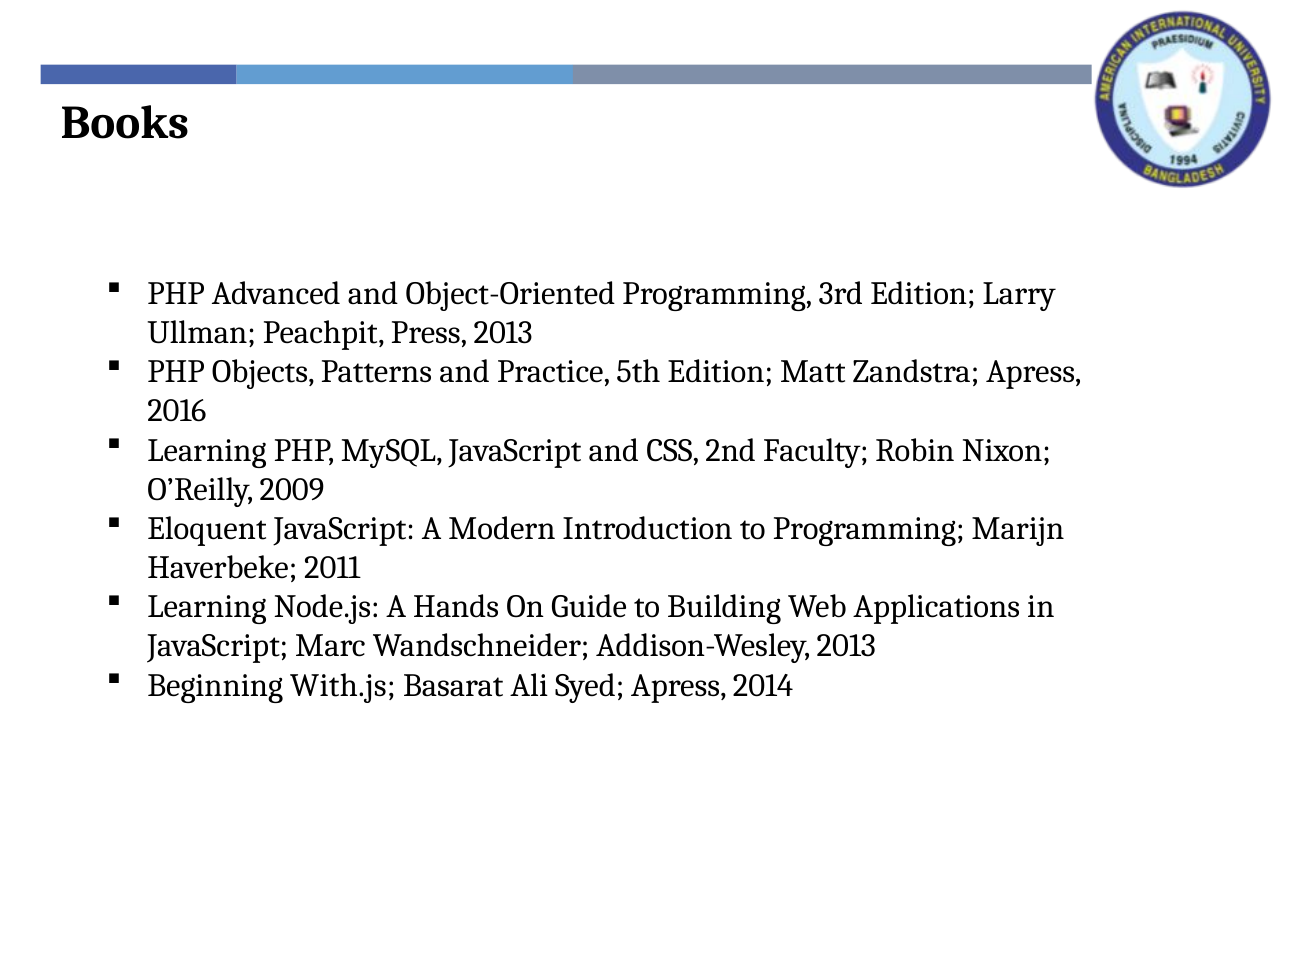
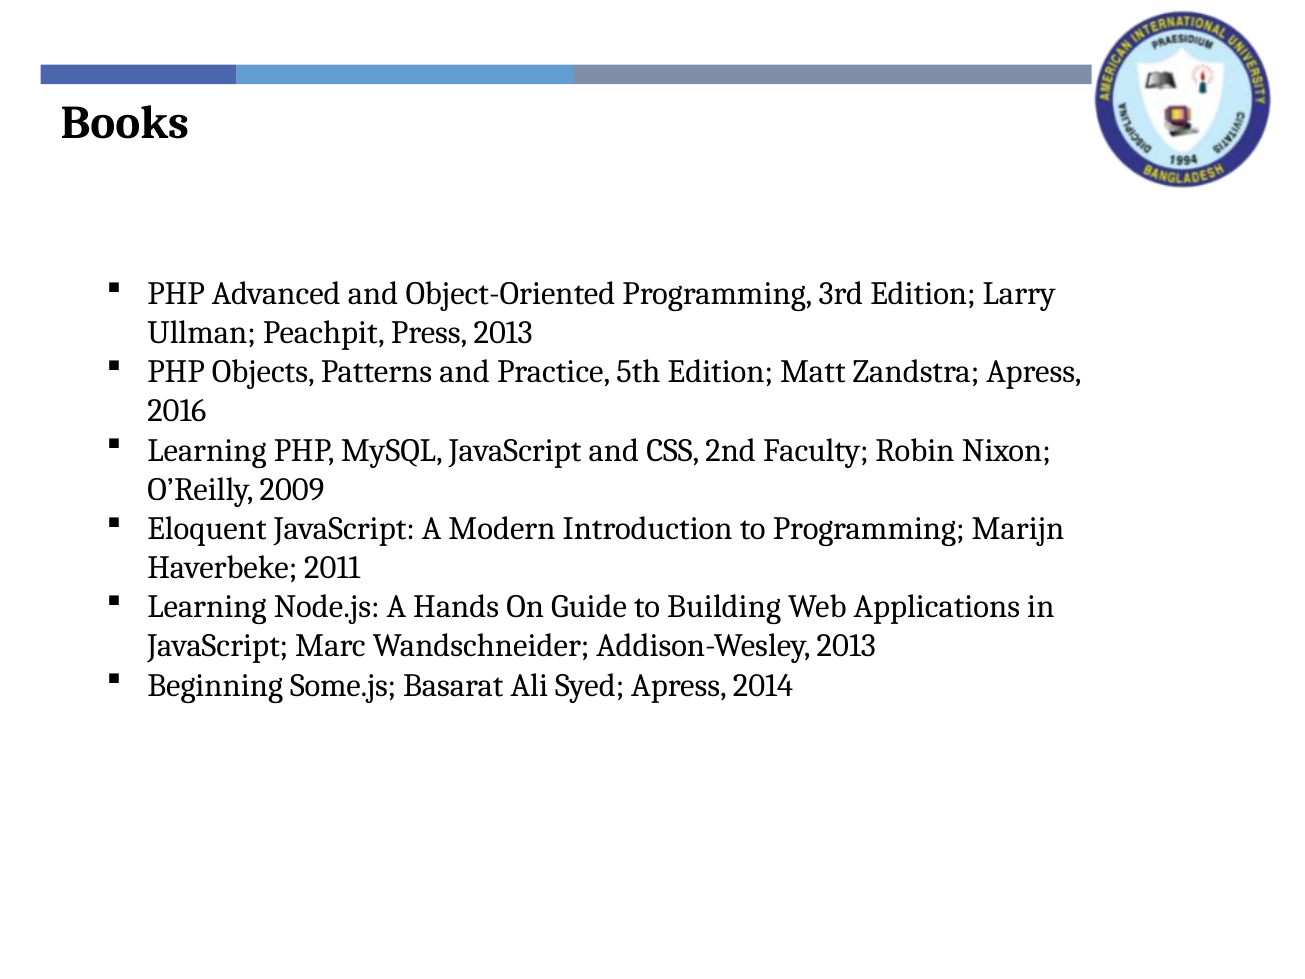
With.js: With.js -> Some.js
